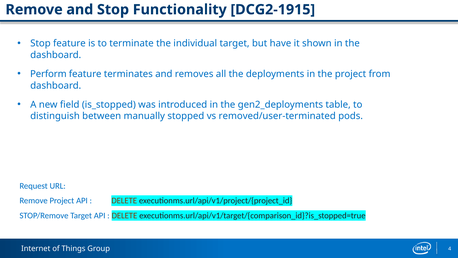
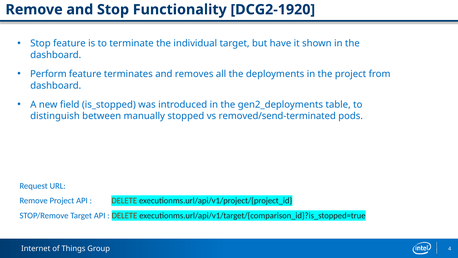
DCG2-1915: DCG2-1915 -> DCG2-1920
removed/user-terminated: removed/user-terminated -> removed/send-terminated
